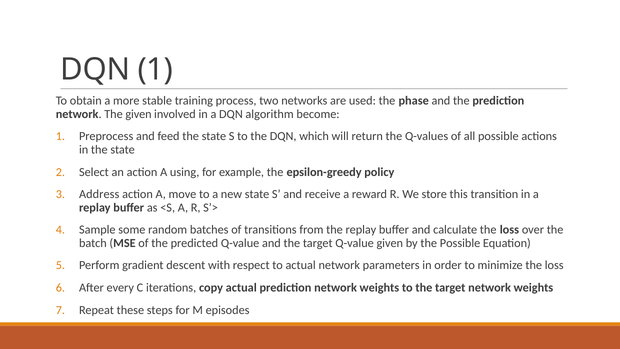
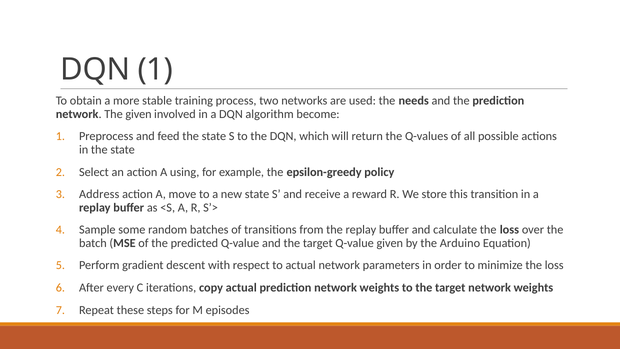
phase: phase -> needs
the Possible: Possible -> Arduino
